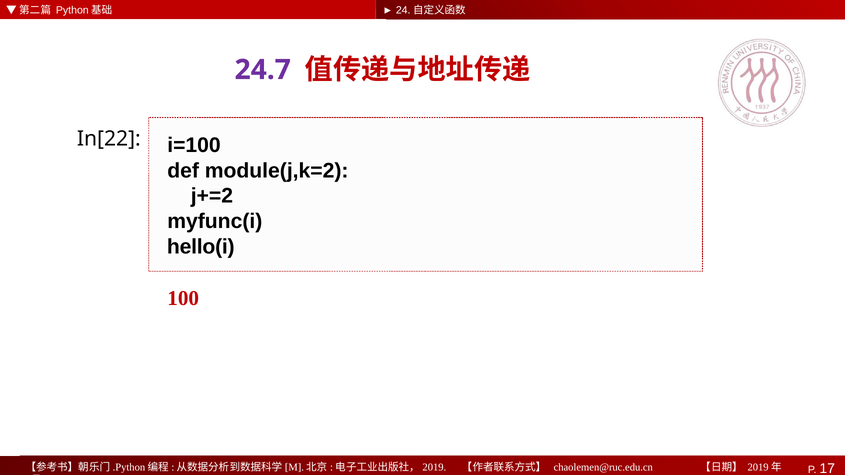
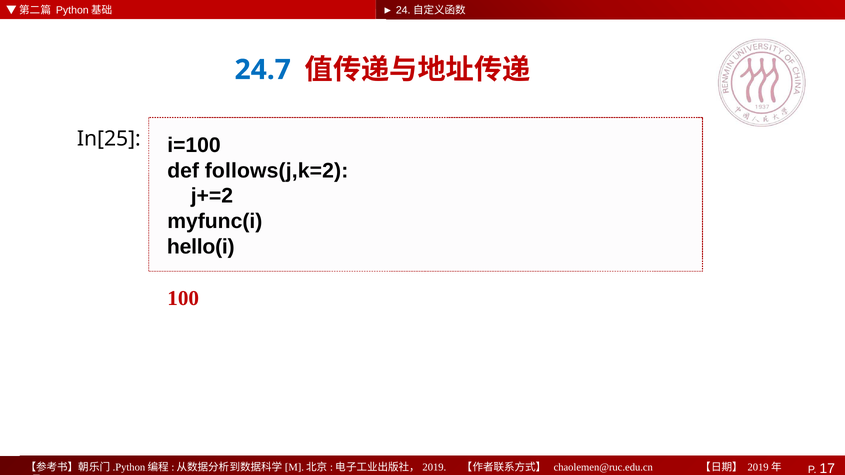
24.7 colour: purple -> blue
In[22: In[22 -> In[25
module(j,k=2: module(j,k=2 -> follows(j,k=2
